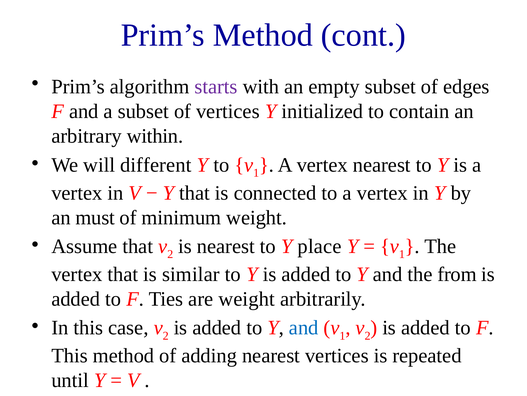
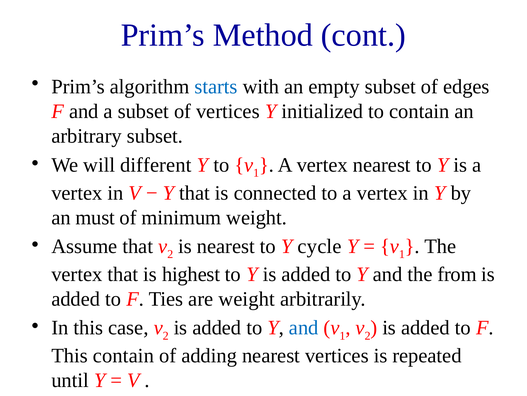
starts colour: purple -> blue
arbitrary within: within -> subset
place: place -> cycle
similar: similar -> highest
This method: method -> contain
